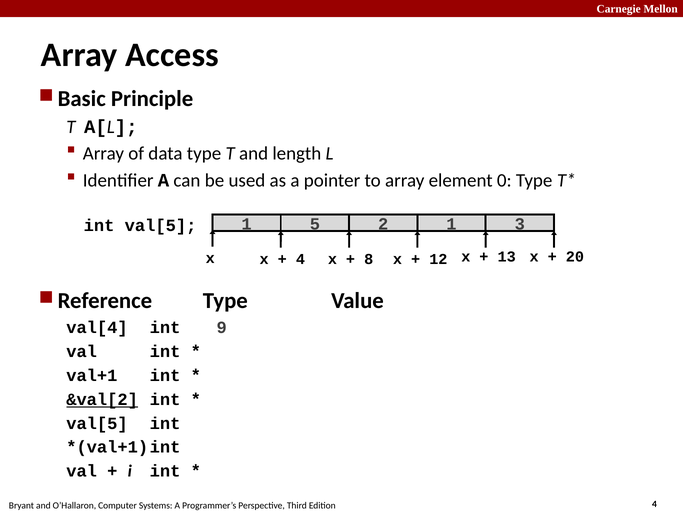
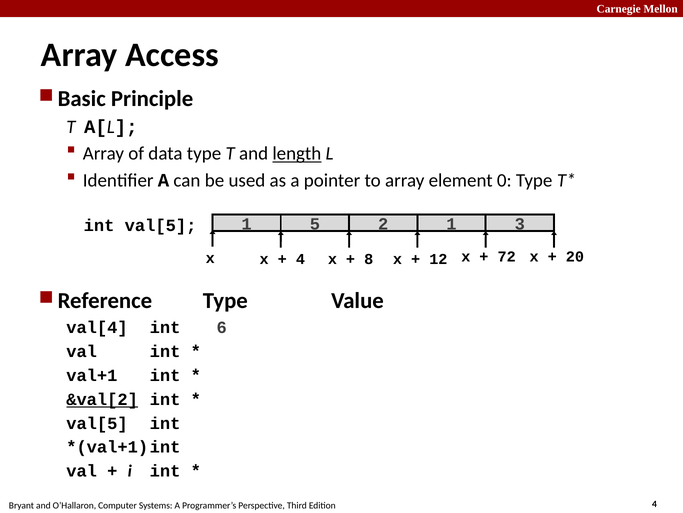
length underline: none -> present
13: 13 -> 72
9: 9 -> 6
